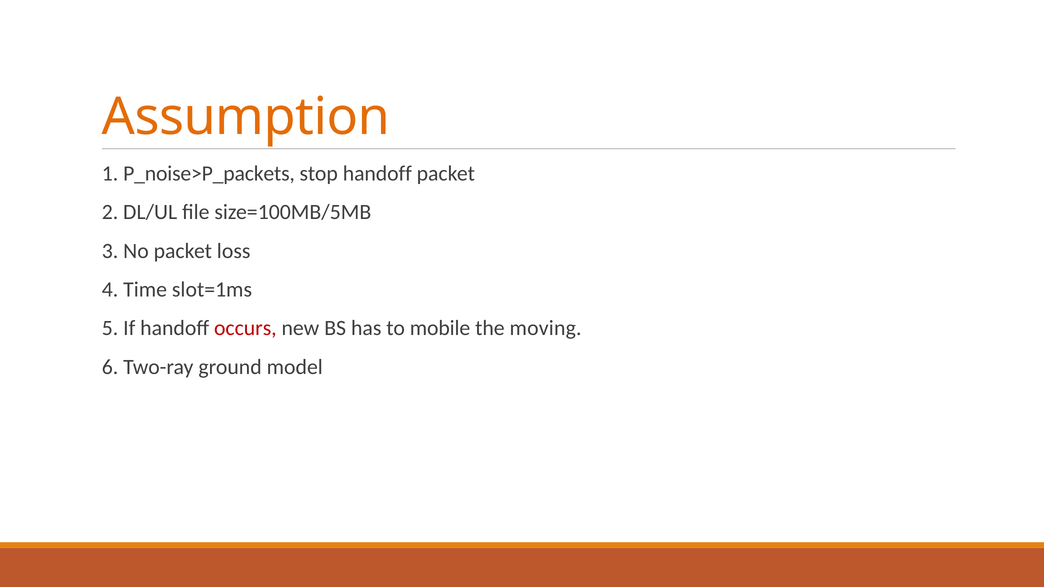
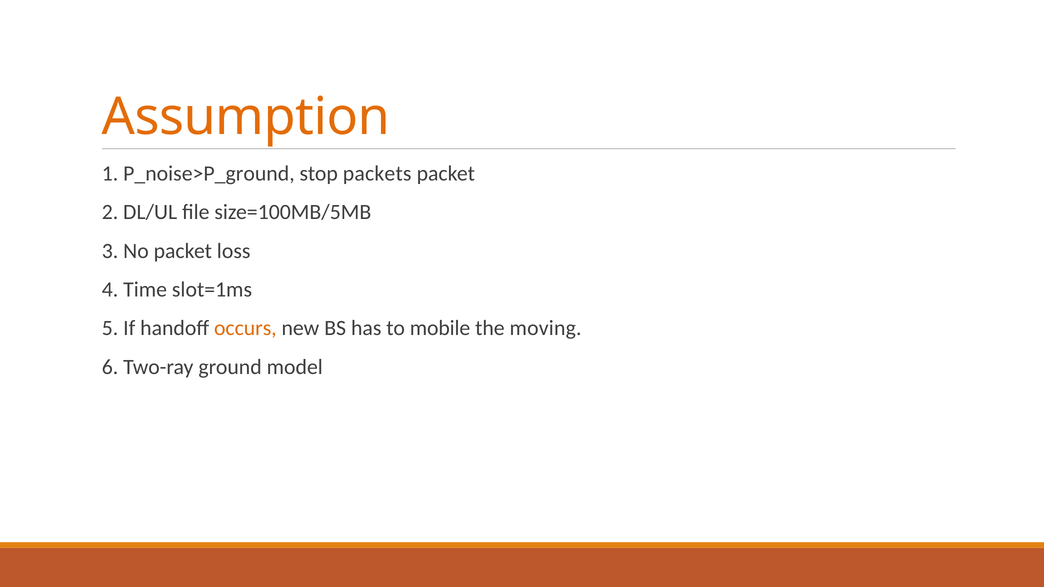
P_noise>P_packets: P_noise>P_packets -> P_noise>P_ground
stop handoff: handoff -> packets
occurs colour: red -> orange
